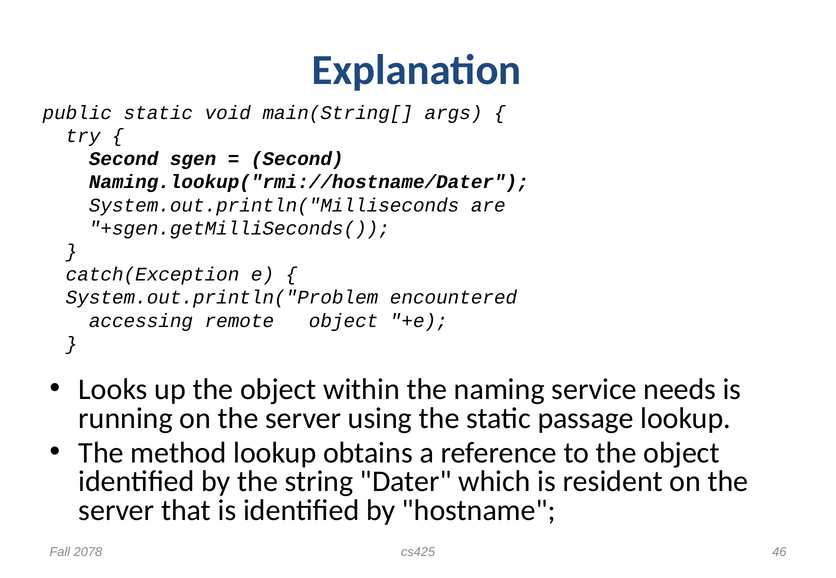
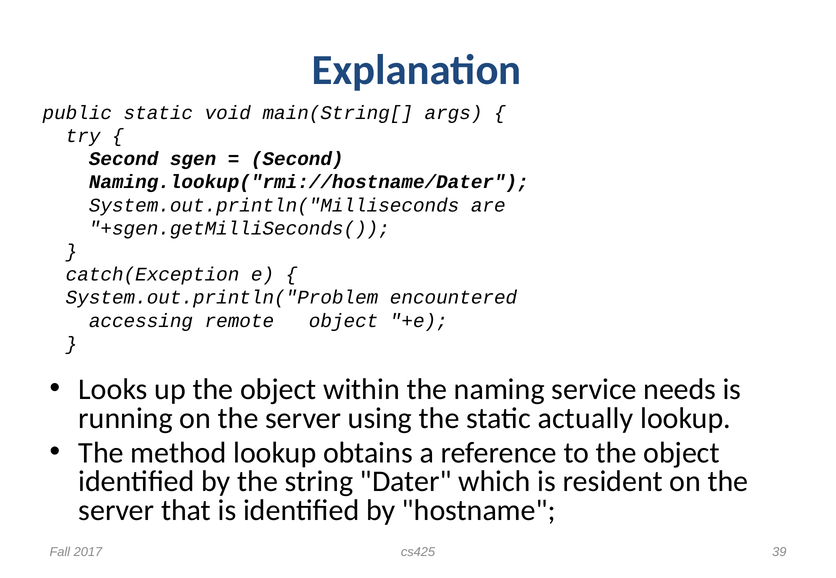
passage: passage -> actually
2078: 2078 -> 2017
46: 46 -> 39
